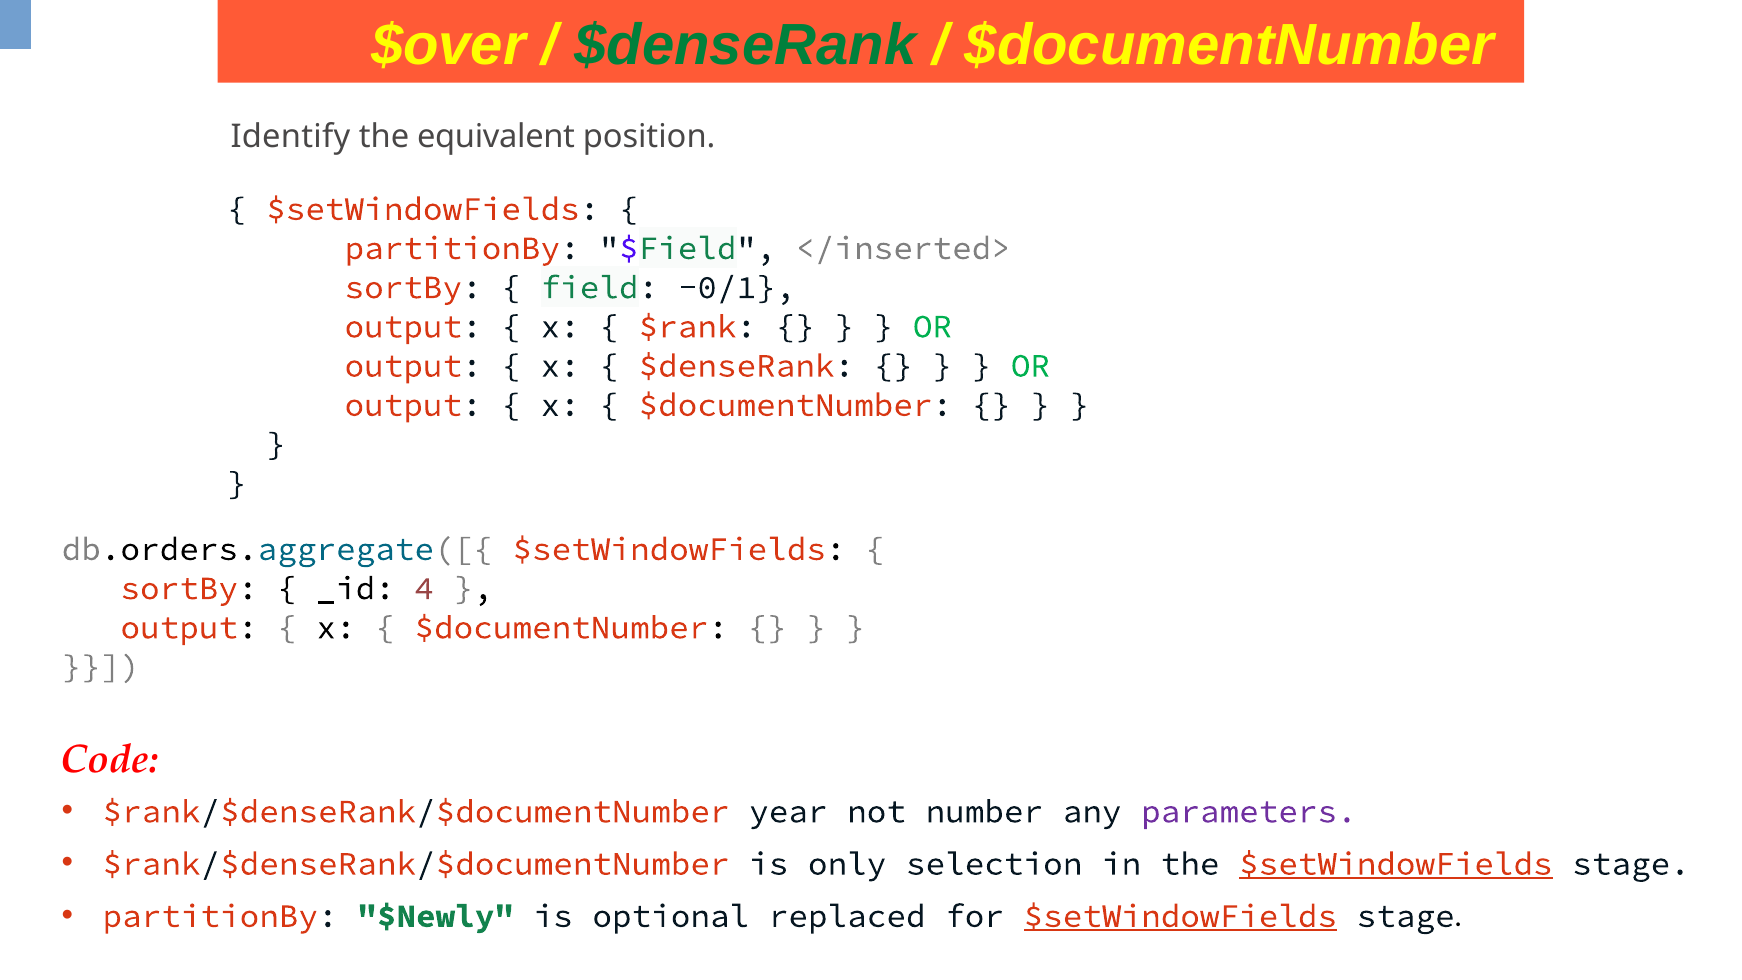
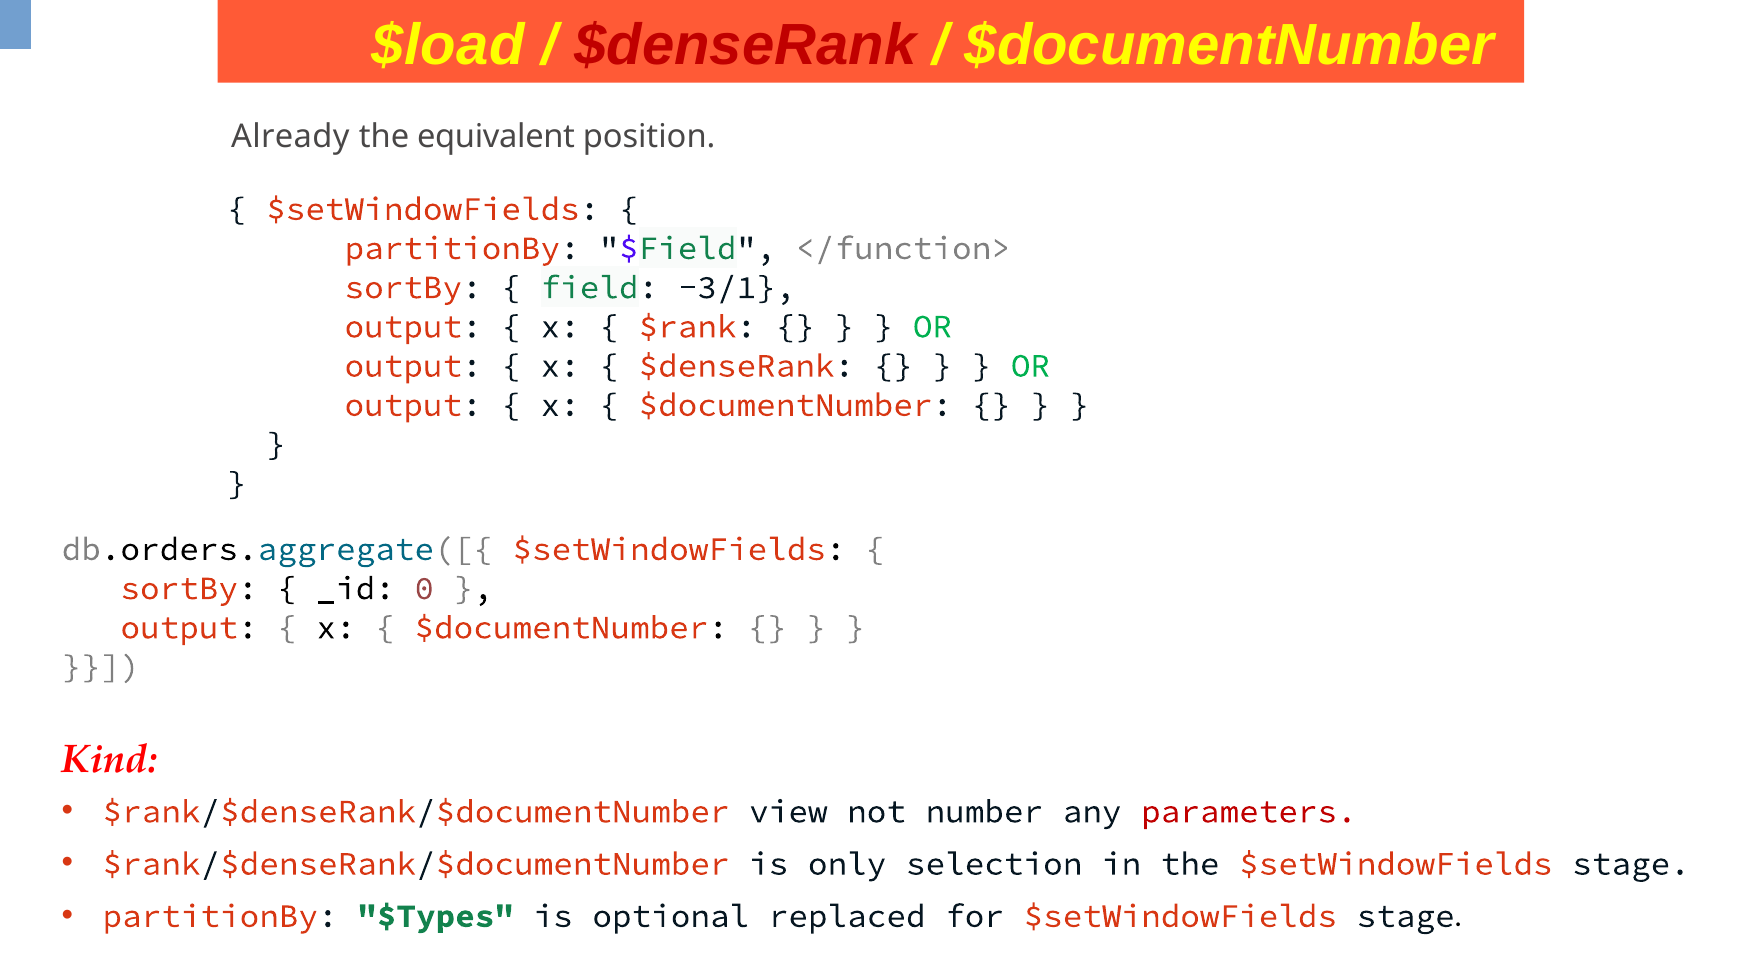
$over: $over -> $load
$denseRank at (745, 45) colour: green -> red
Identify: Identify -> Already
</inserted>: </inserted> -> </function>
-0/1: -0/1 -> -3/1
4: 4 -> 0
Code: Code -> Kind
year: year -> view
parameters colour: purple -> red
$setWindowFields at (1396, 864) underline: present -> none
$Newly: $Newly -> $Types
$setWindowFields at (1180, 916) underline: present -> none
